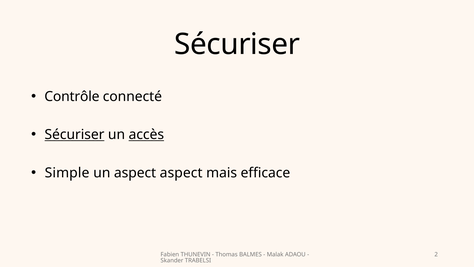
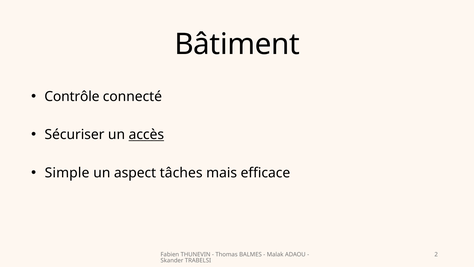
Sécuriser at (237, 44): Sécuriser -> Bâtiment
Sécuriser at (74, 135) underline: present -> none
aspect aspect: aspect -> tâches
